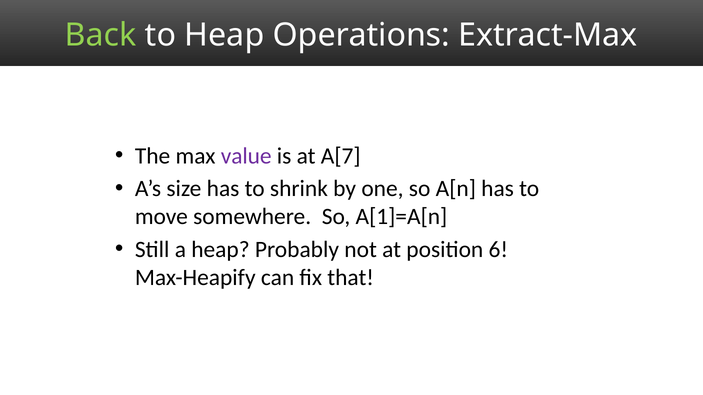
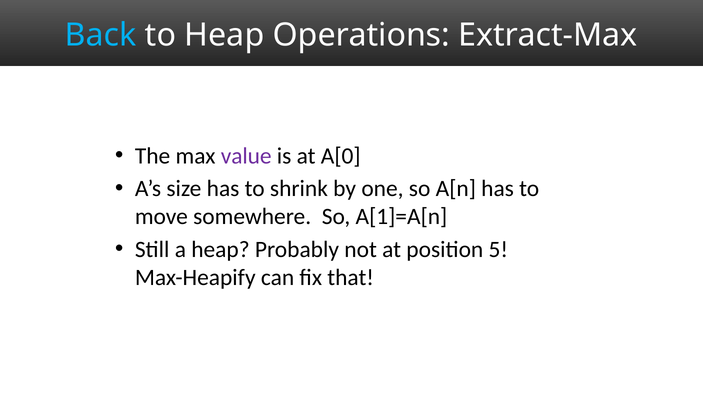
Back colour: light green -> light blue
A[7: A[7 -> A[0
6: 6 -> 5
